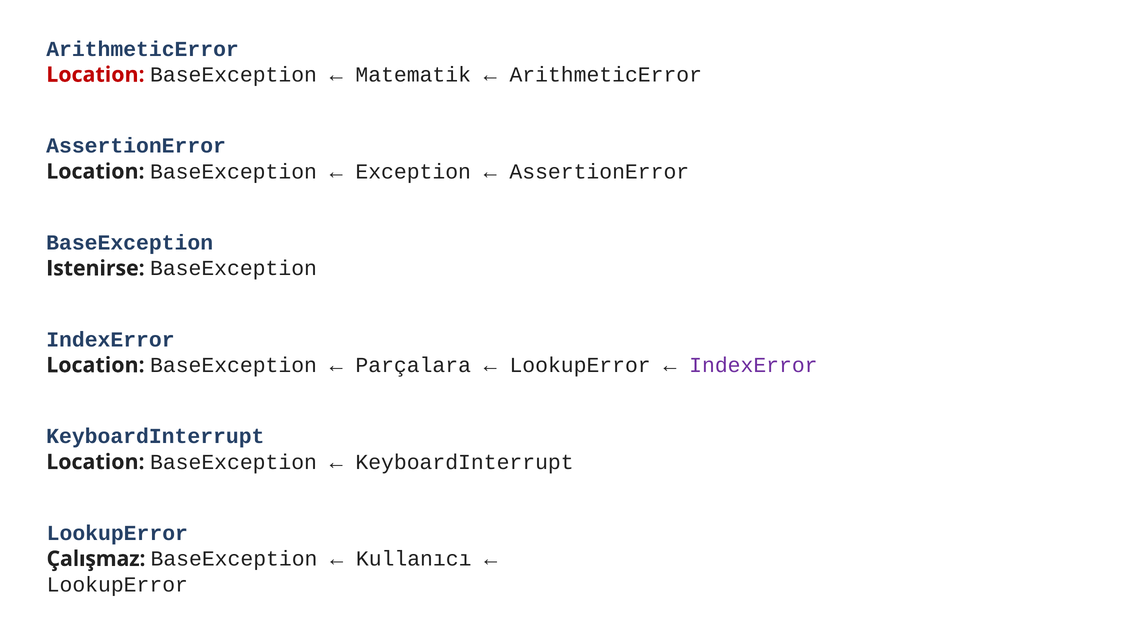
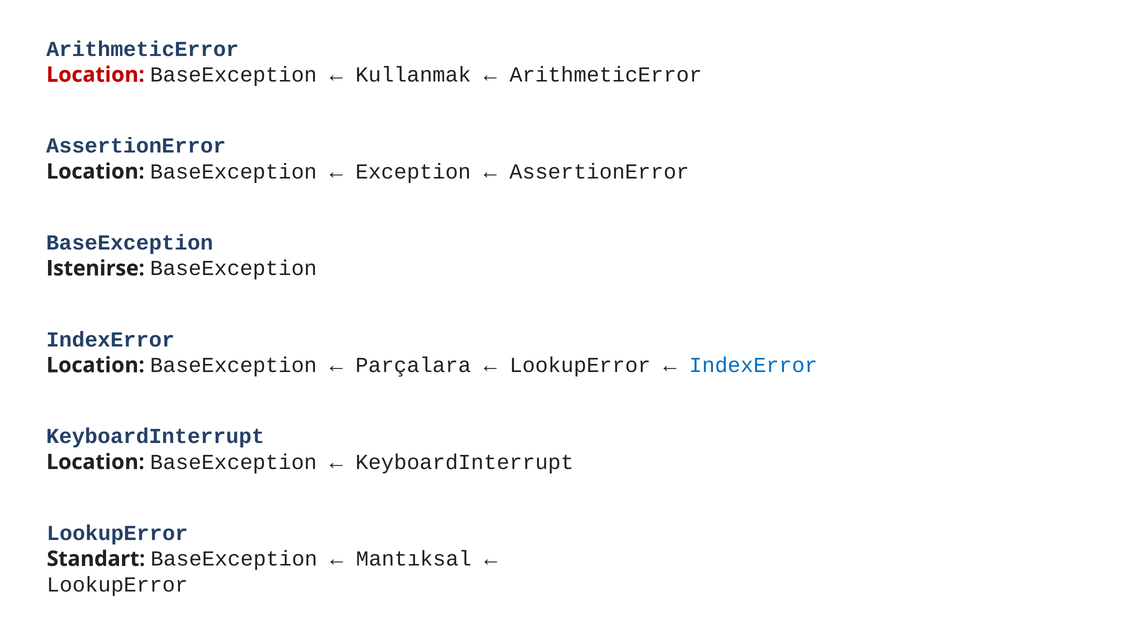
Matematik: Matematik -> Kullanmak
IndexError at (753, 365) colour: purple -> blue
Çalışmaz: Çalışmaz -> Standart
Kullanıcı: Kullanıcı -> Mantıksal
